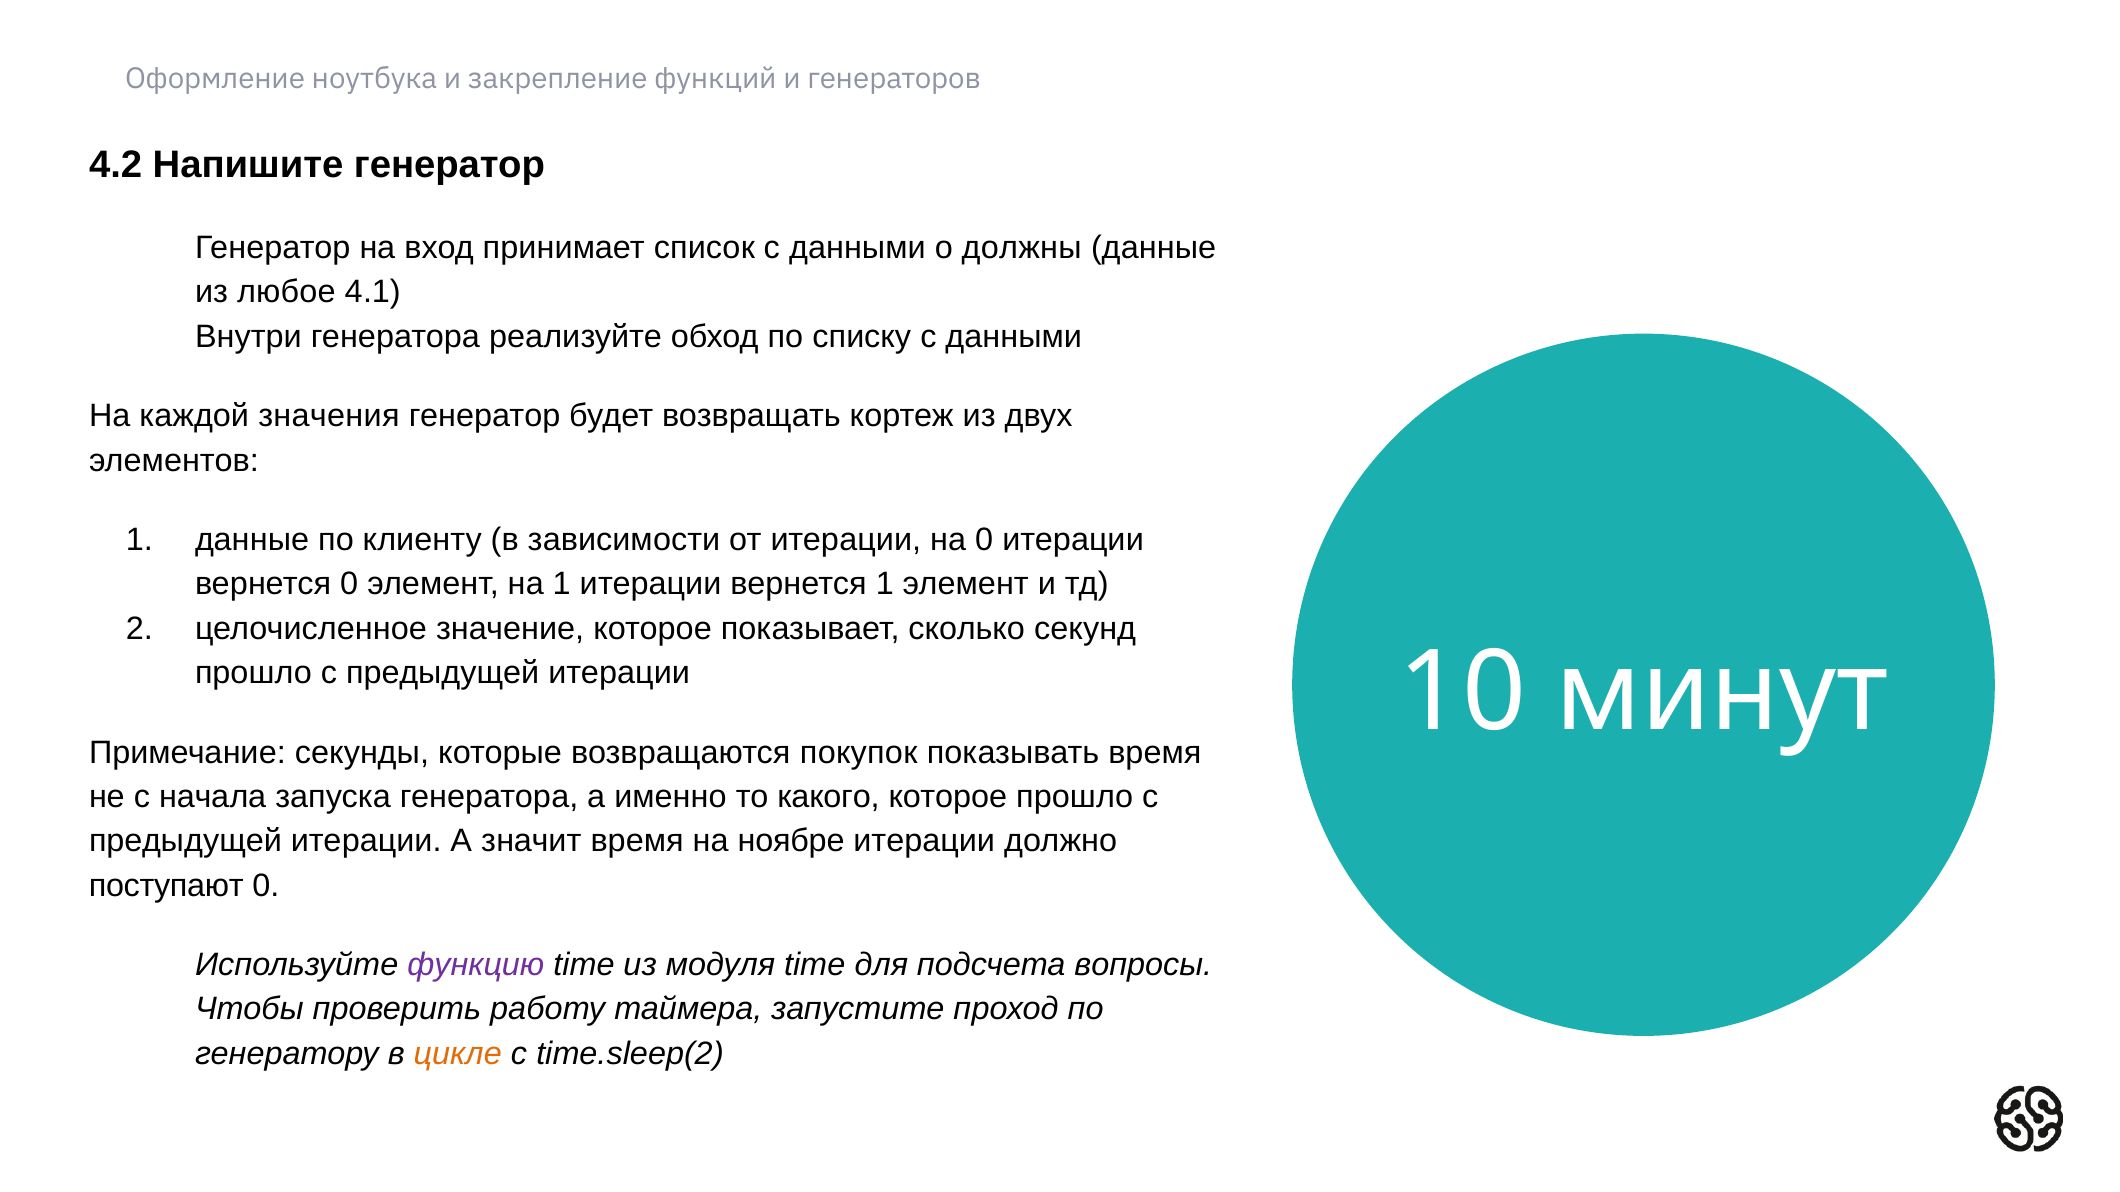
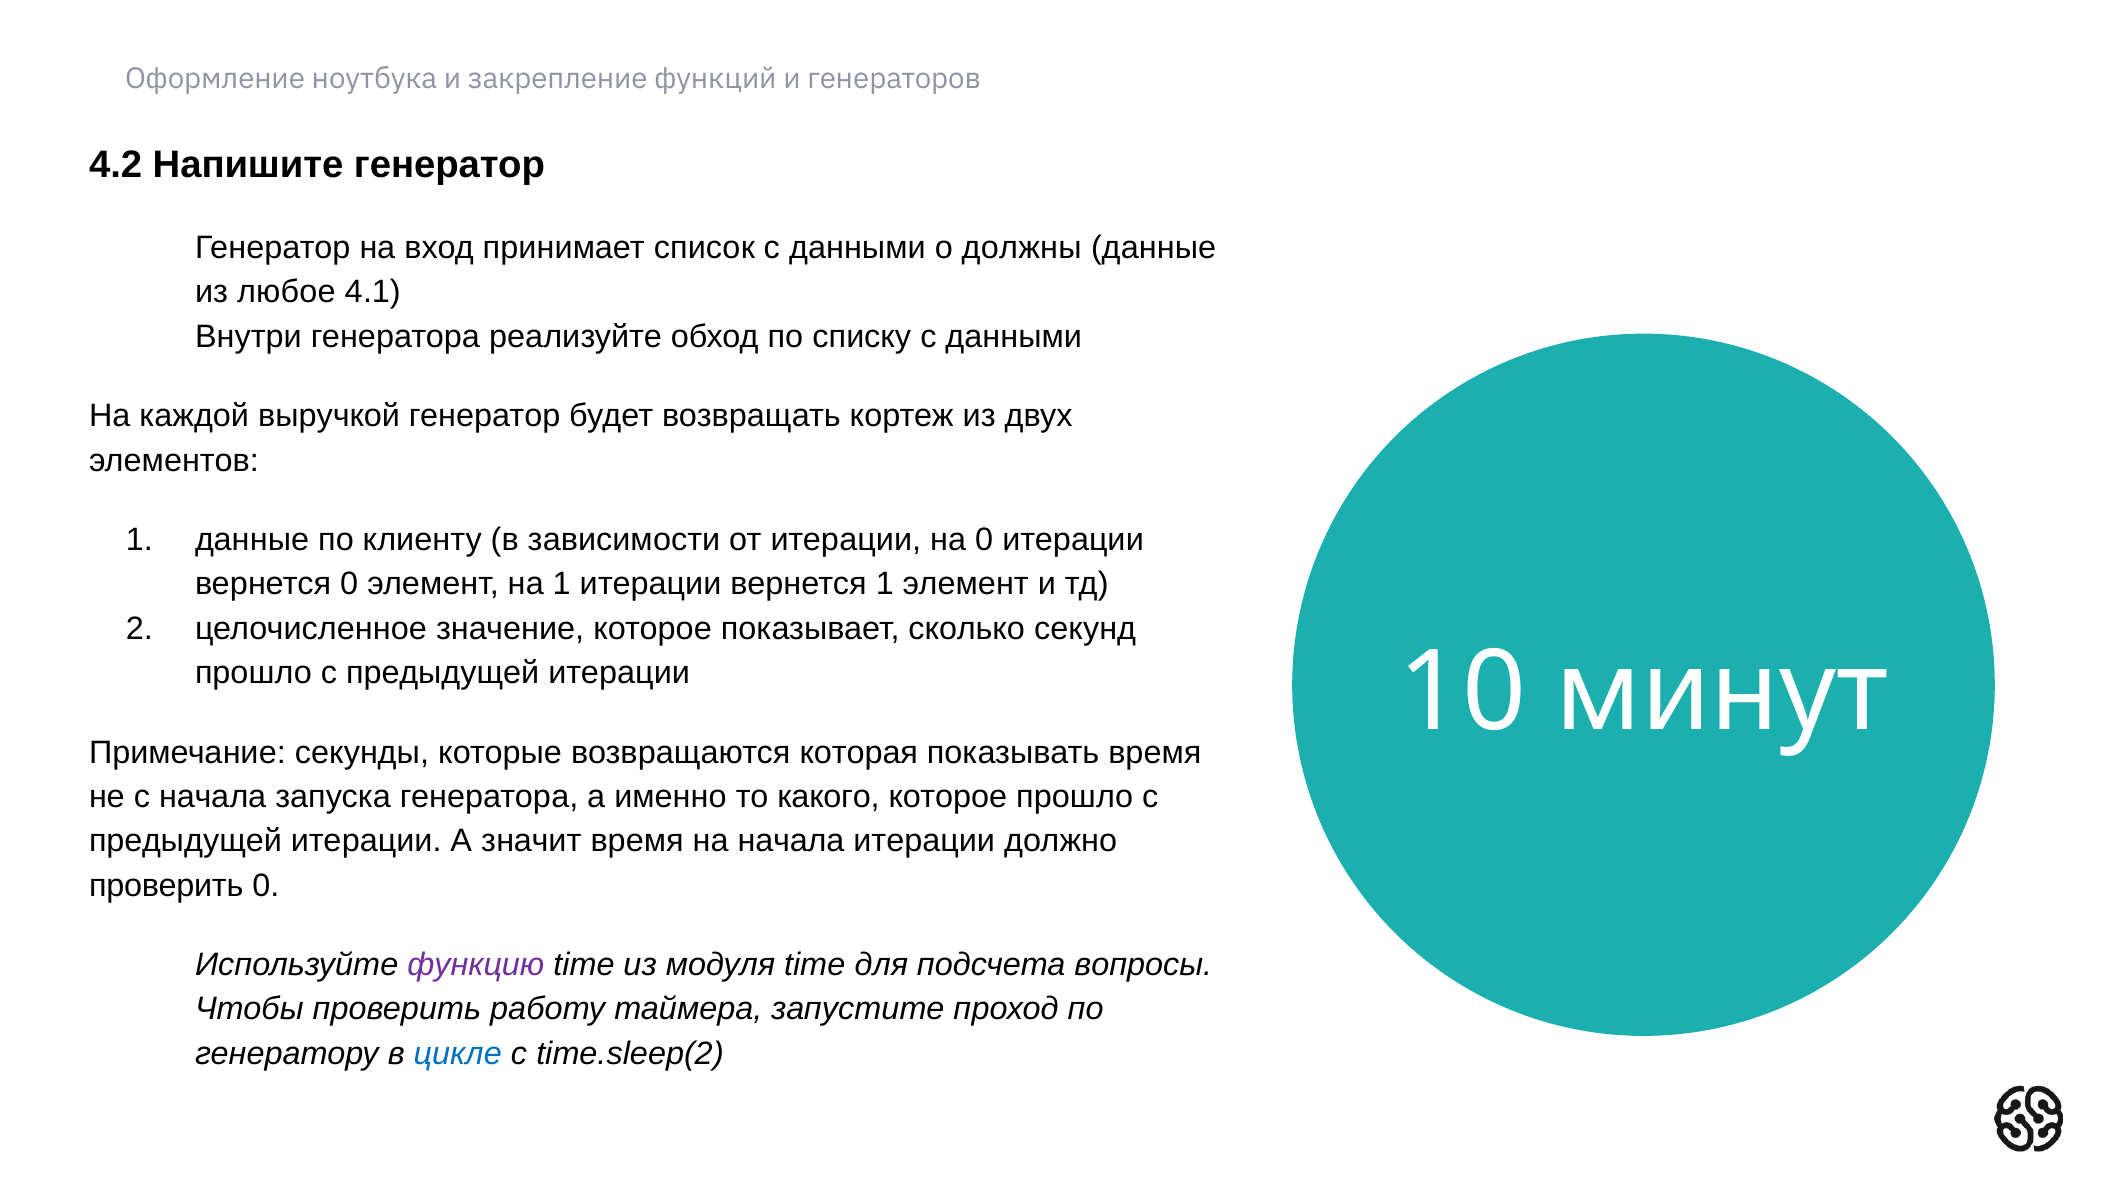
значения: значения -> выручкой
покупок: покупок -> которая
на ноябре: ноябре -> начала
поступают at (166, 886): поступают -> проверить
цикле colour: orange -> blue
